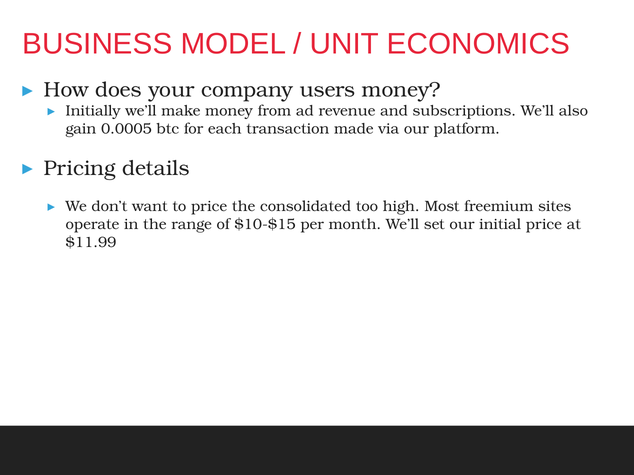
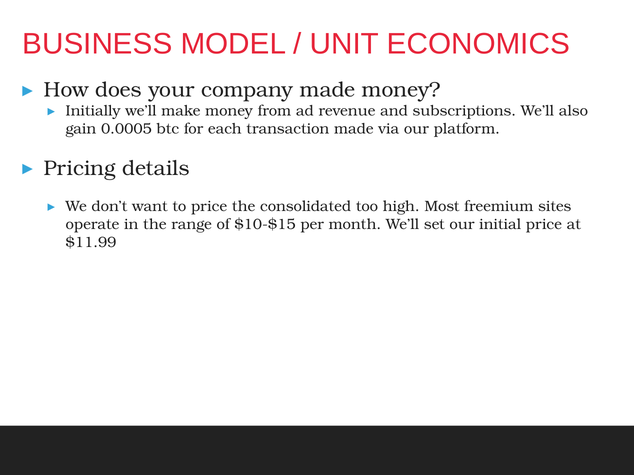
company users: users -> made
